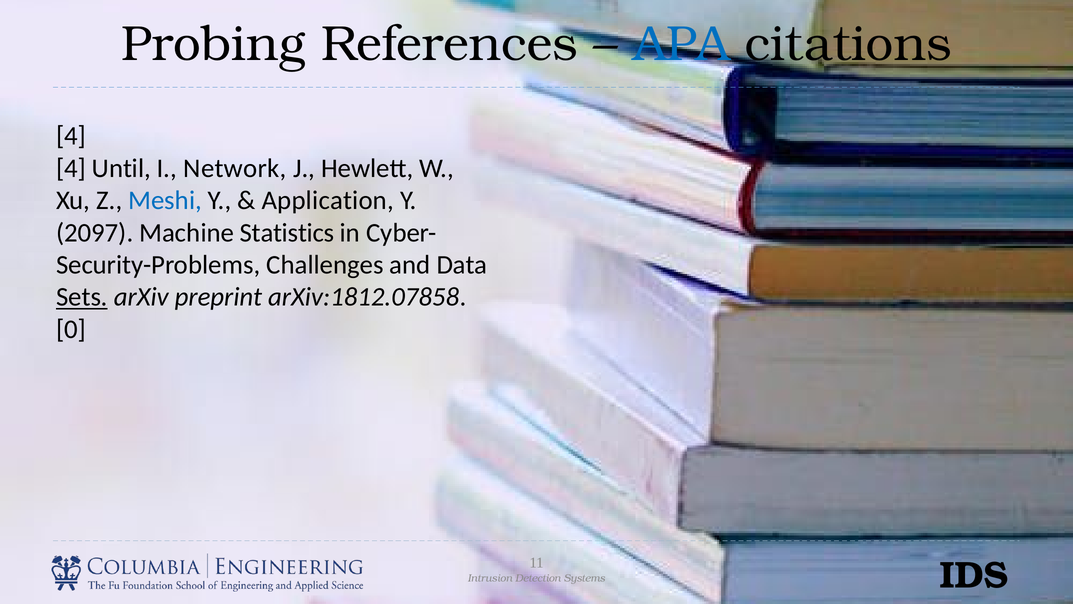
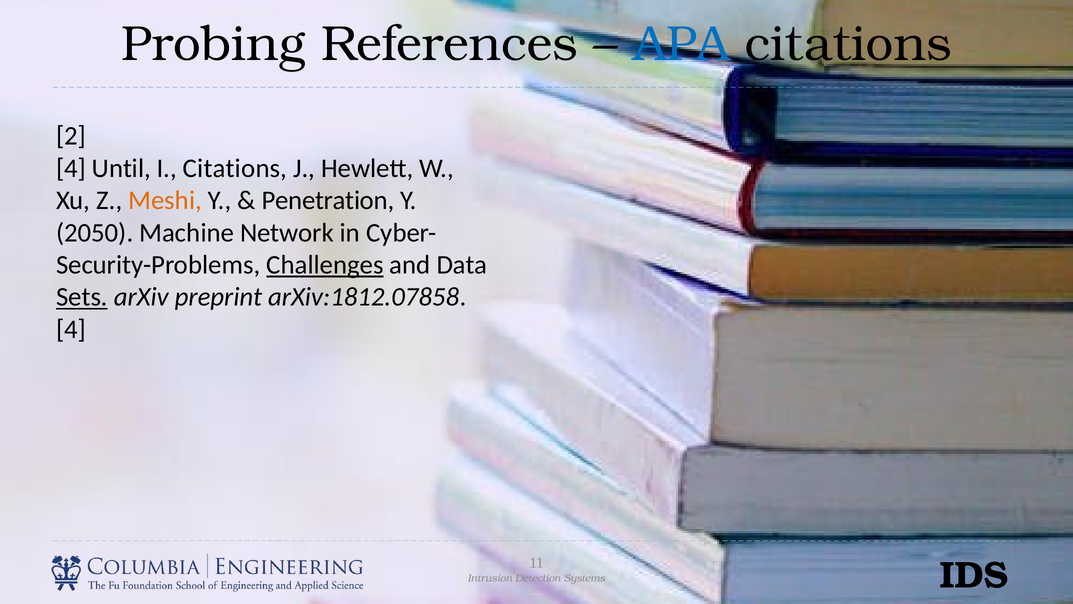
4 at (71, 136): 4 -> 2
I Network: Network -> Citations
Meshi colour: blue -> orange
Application: Application -> Penetration
2097: 2097 -> 2050
Statistics: Statistics -> Network
Challenges underline: none -> present
0 at (71, 329): 0 -> 4
